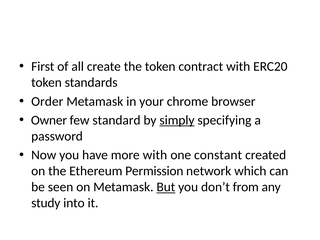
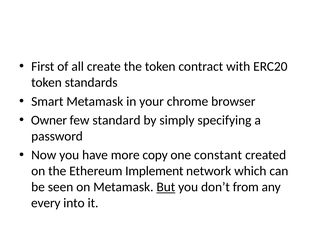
Order: Order -> Smart
simply underline: present -> none
more with: with -> copy
Permission: Permission -> Implement
study: study -> every
